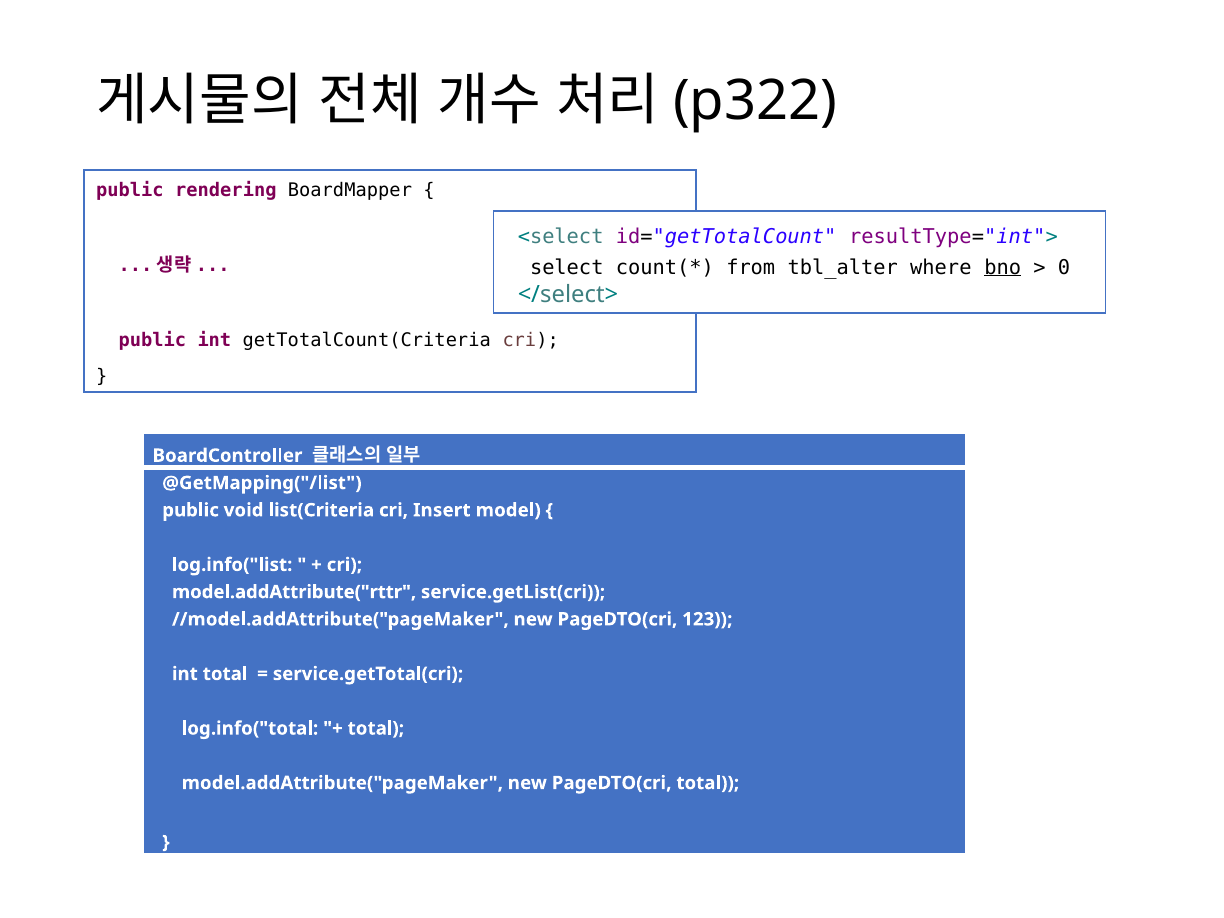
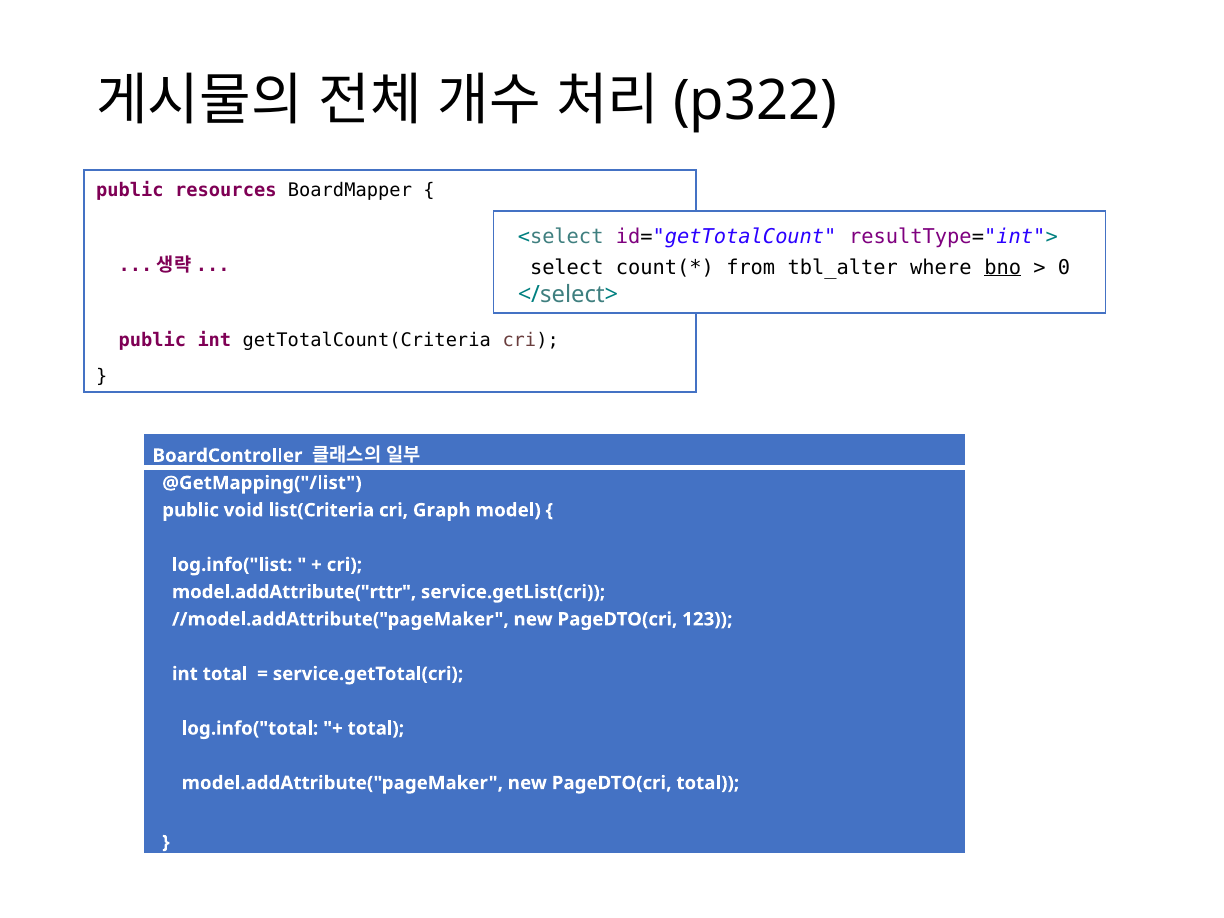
rendering: rendering -> resources
Insert: Insert -> Graph
